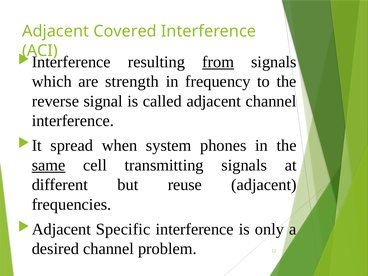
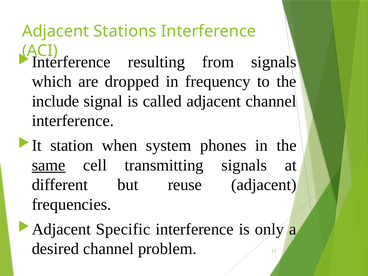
Covered: Covered -> Stations
from underline: present -> none
strength: strength -> dropped
reverse: reverse -> include
spread: spread -> station
